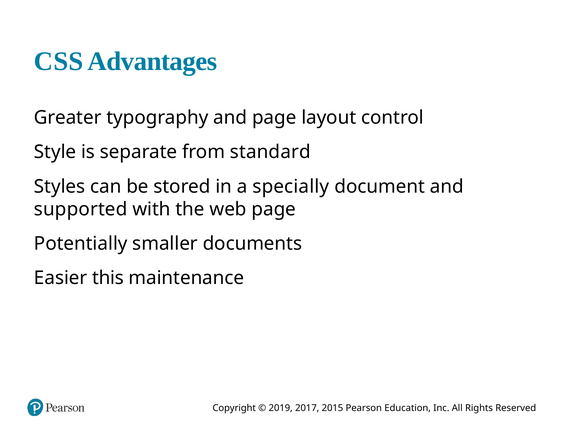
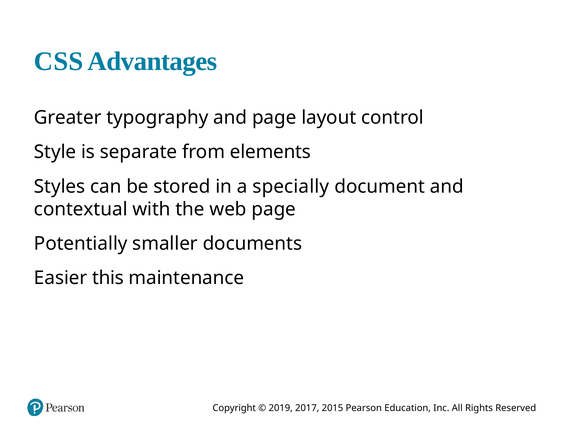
standard: standard -> elements
supported: supported -> contextual
